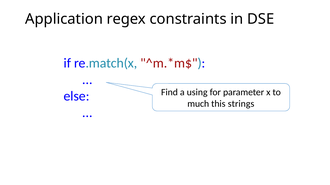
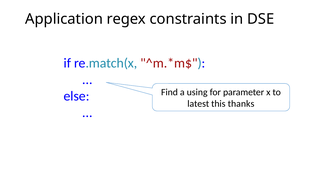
much: much -> latest
strings: strings -> thanks
